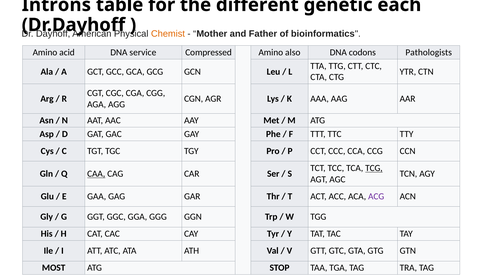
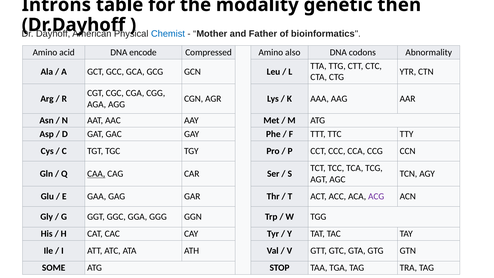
different: different -> modality
each: each -> then
Chemist colour: orange -> blue
service: service -> encode
Pathologists: Pathologists -> Abnormality
TCG underline: present -> none
MOST: MOST -> SOME
